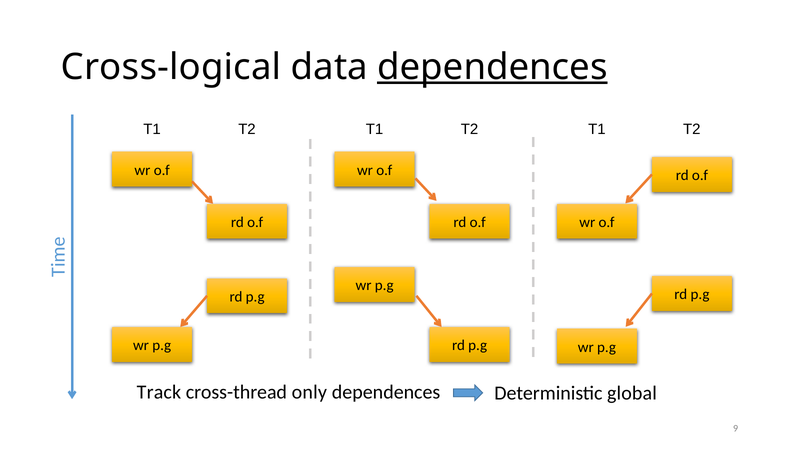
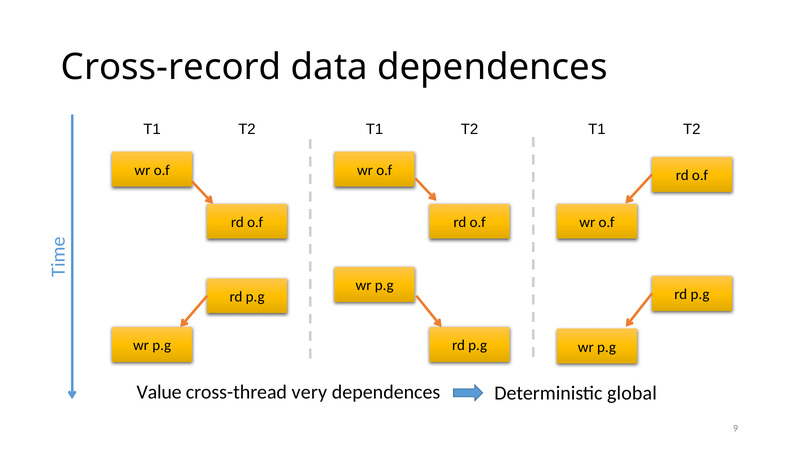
Cross-logical: Cross-logical -> Cross-record
dependences at (492, 67) underline: present -> none
Track: Track -> Value
only: only -> very
